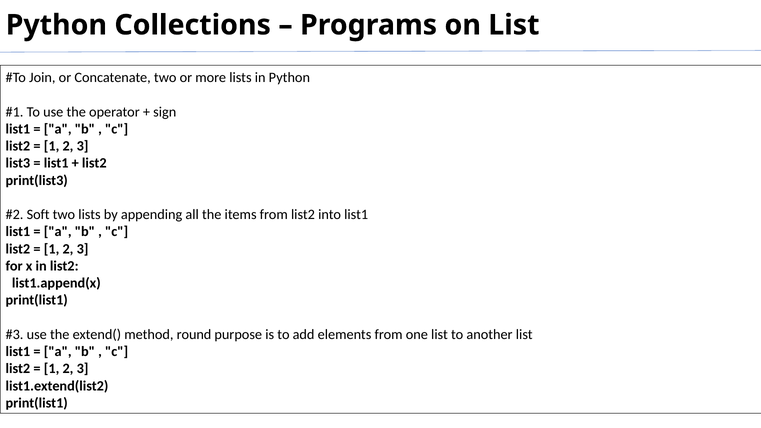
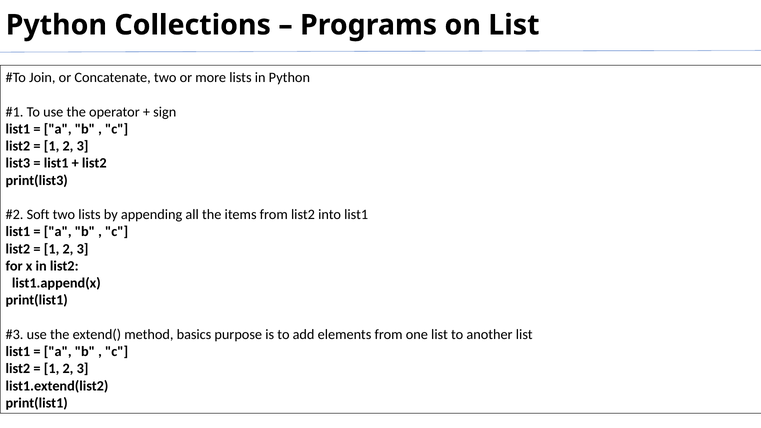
round: round -> basics
